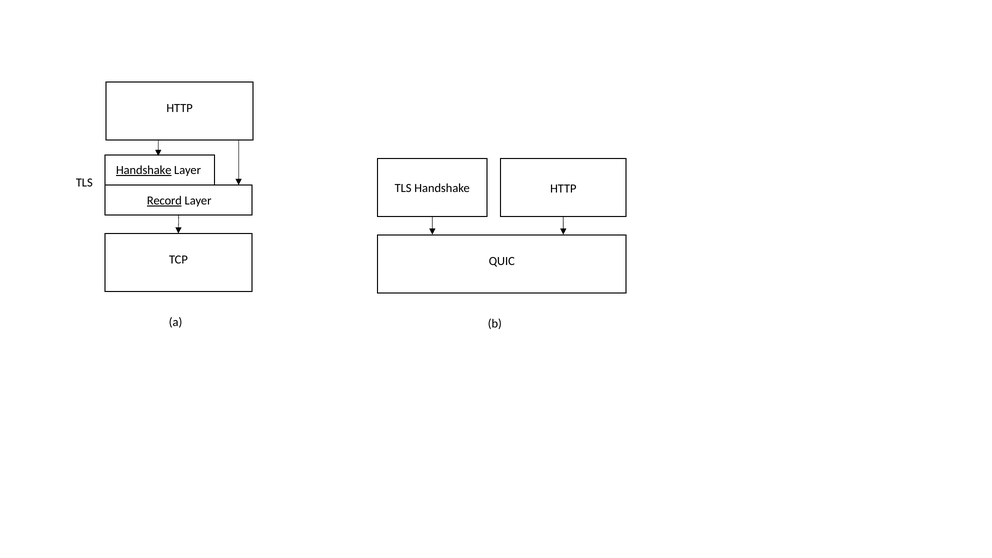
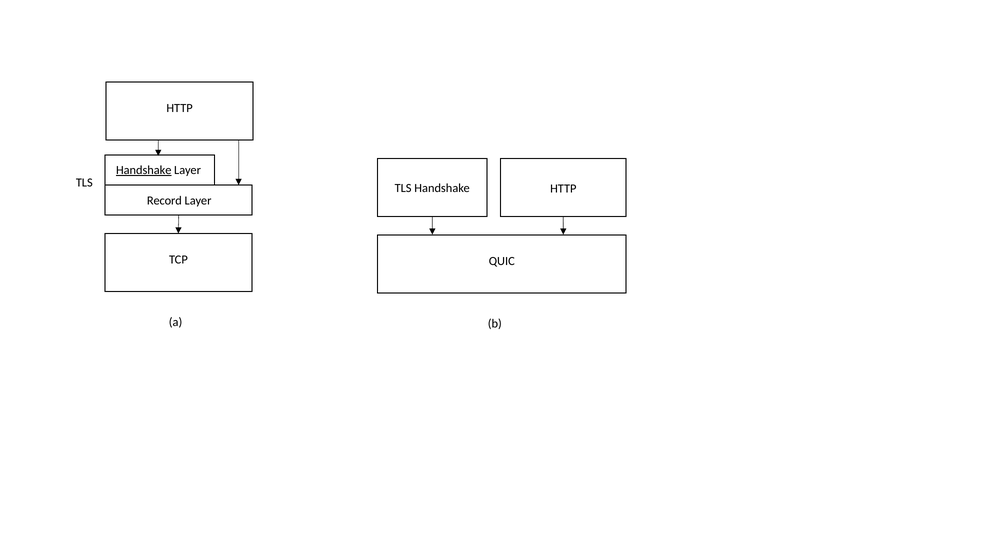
Record underline: present -> none
